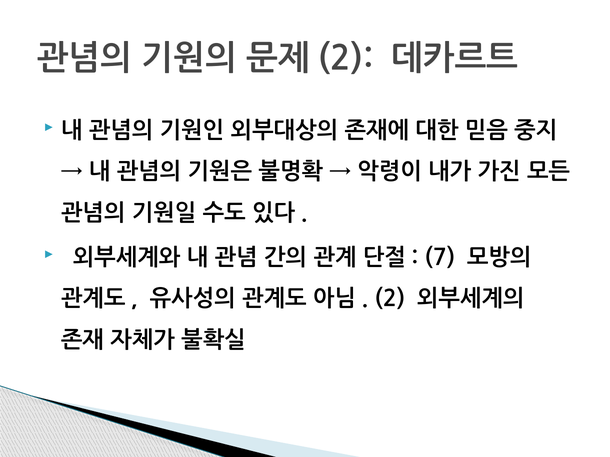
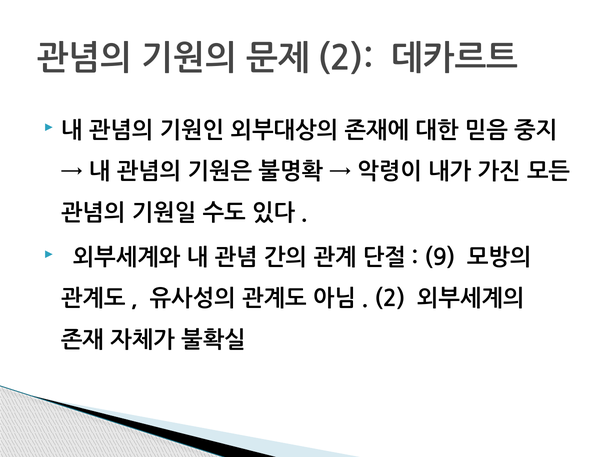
7: 7 -> 9
